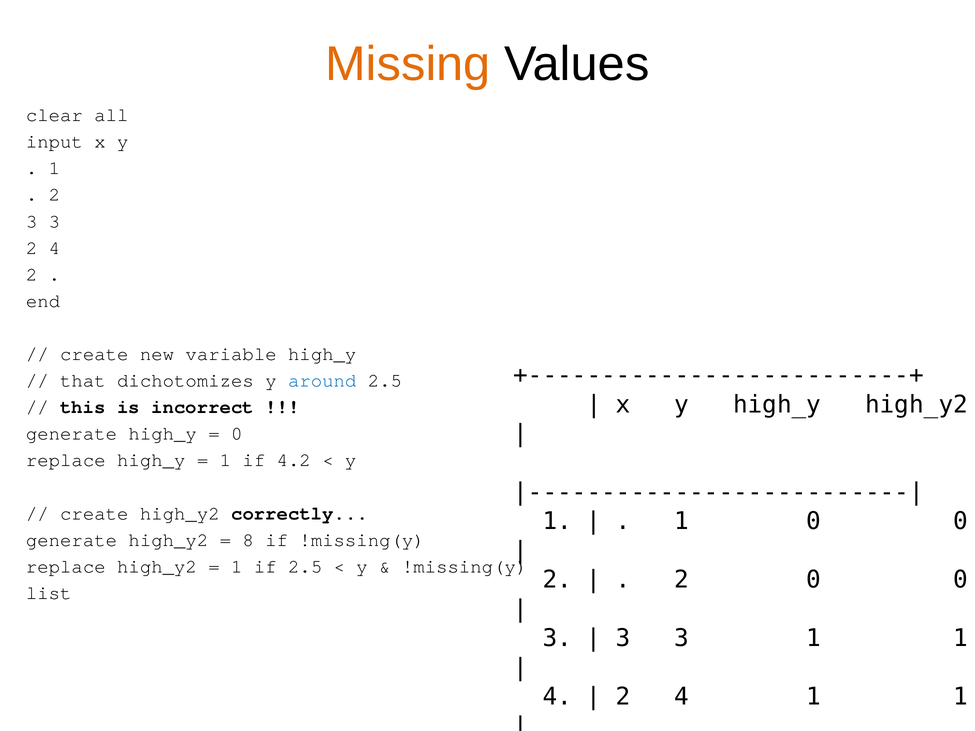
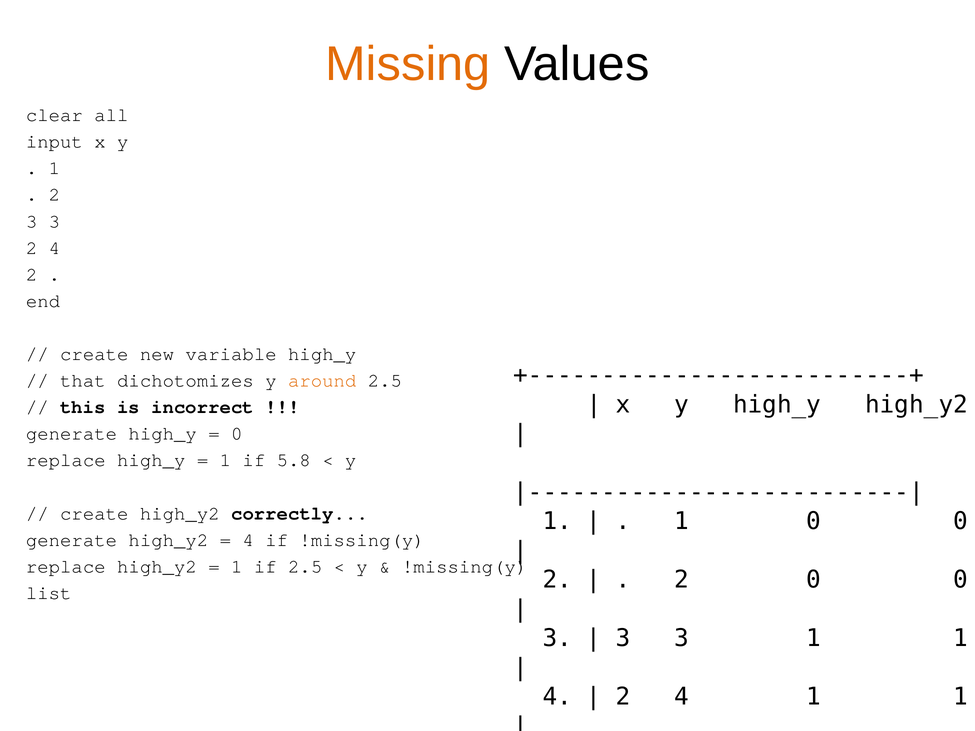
around colour: blue -> orange
4.2: 4.2 -> 5.8
8 at (248, 540): 8 -> 4
